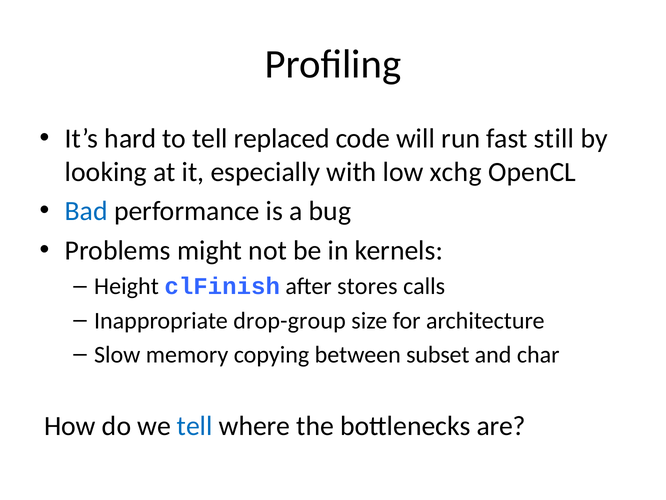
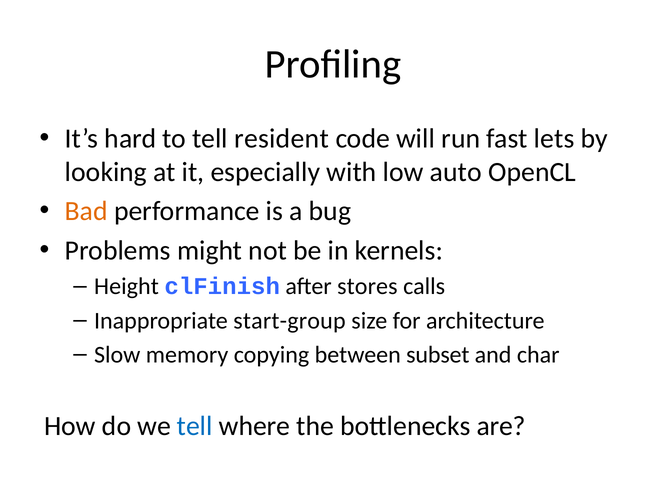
replaced: replaced -> resident
still: still -> lets
xchg: xchg -> auto
Bad colour: blue -> orange
drop-group: drop-group -> start-group
